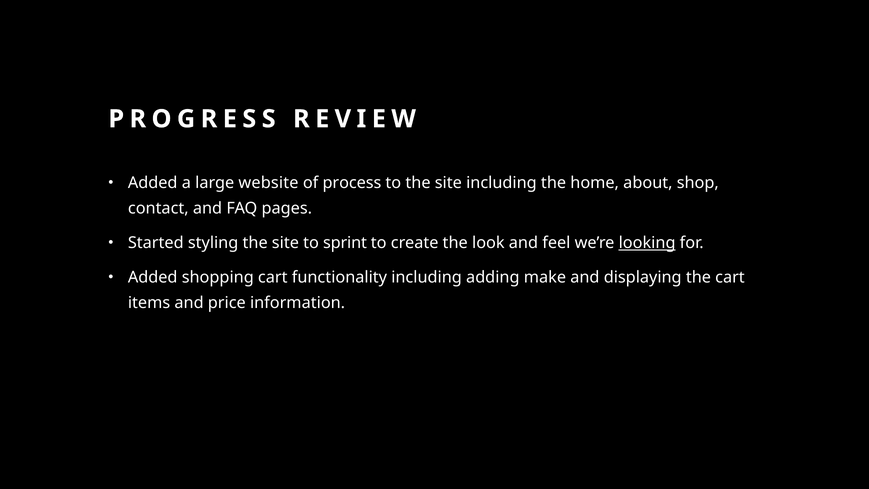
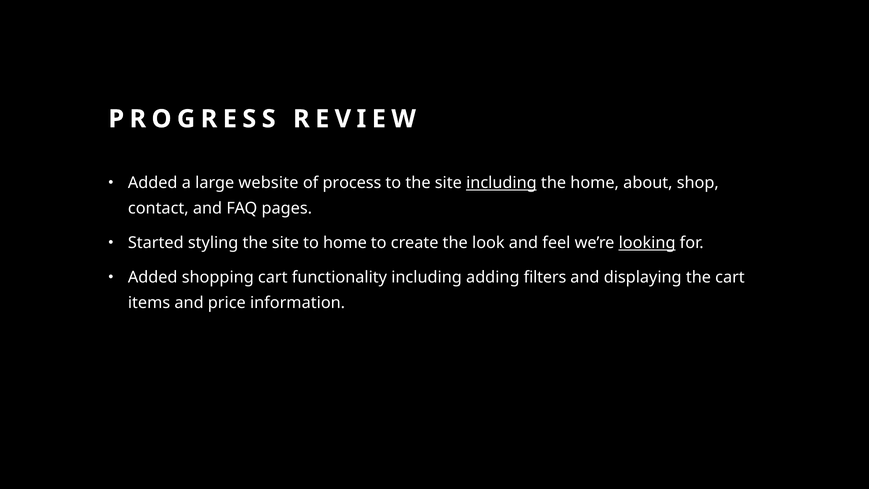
including at (501, 183) underline: none -> present
to sprint: sprint -> home
make: make -> filters
